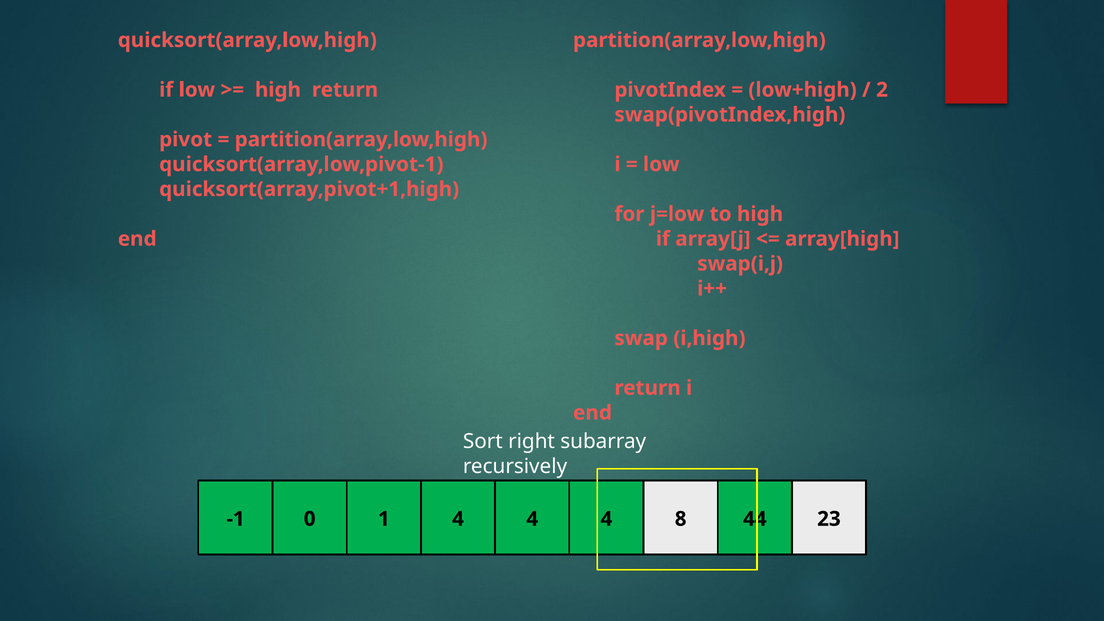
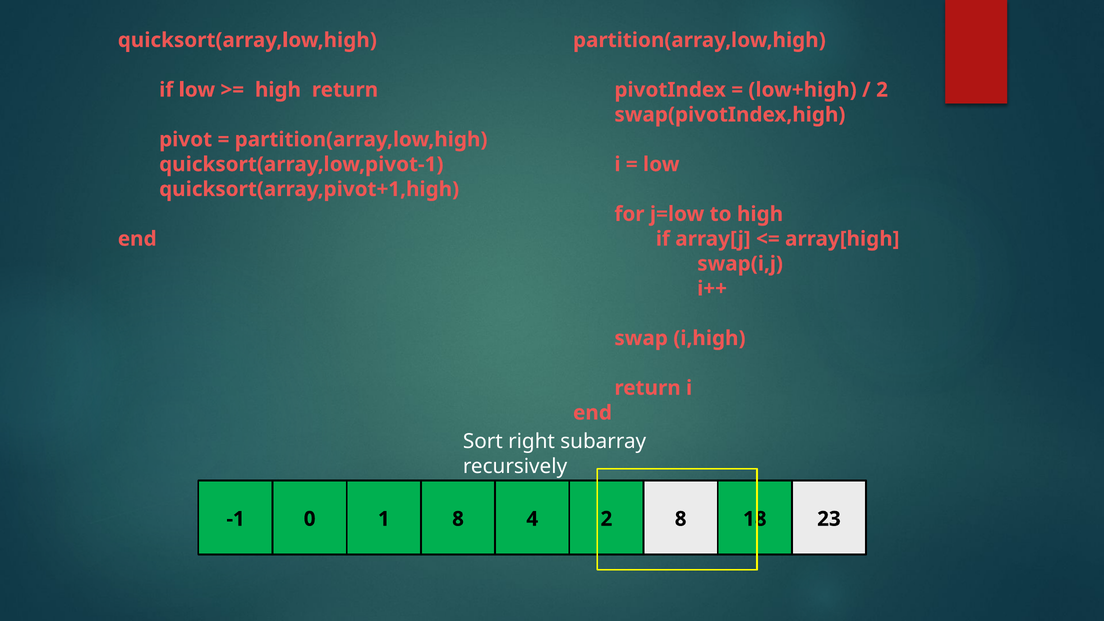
1 4: 4 -> 8
4 at (606, 519): 4 -> 2
44: 44 -> 18
